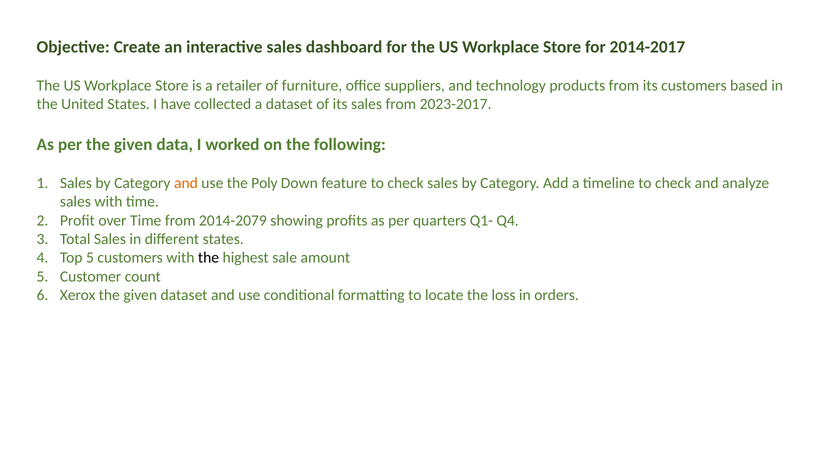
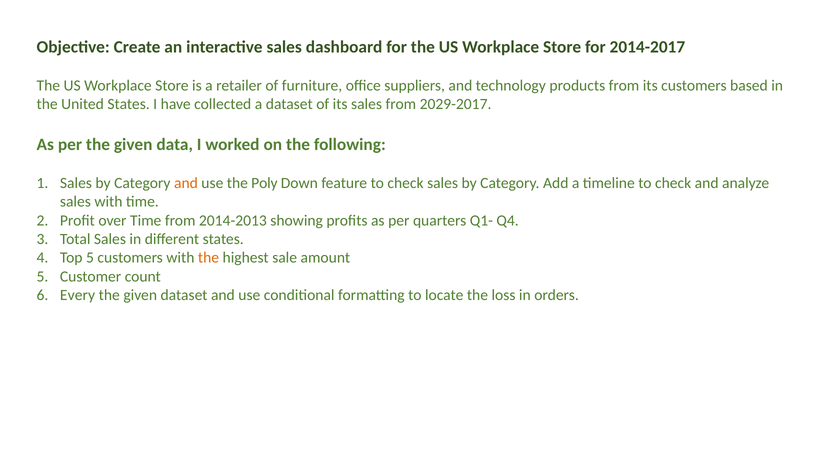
2023-2017: 2023-2017 -> 2029-2017
2014-2079: 2014-2079 -> 2014-2013
the at (209, 258) colour: black -> orange
Xerox: Xerox -> Every
